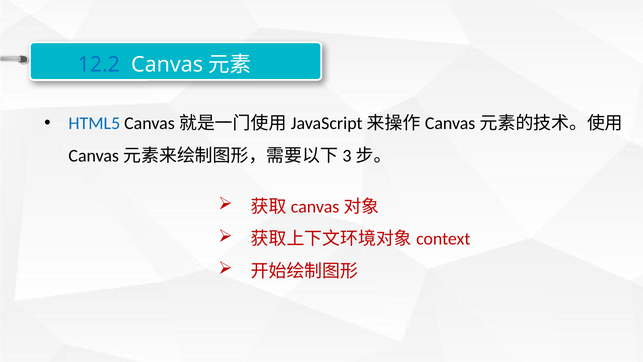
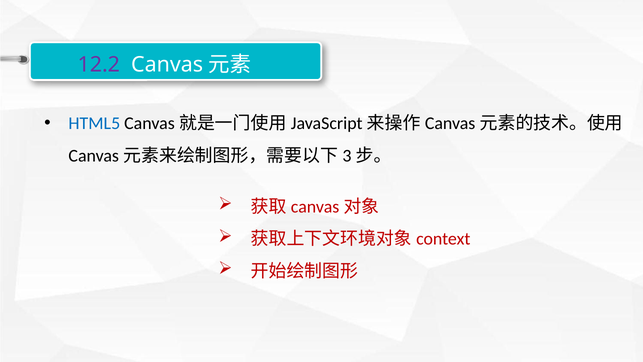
12.2 colour: blue -> purple
